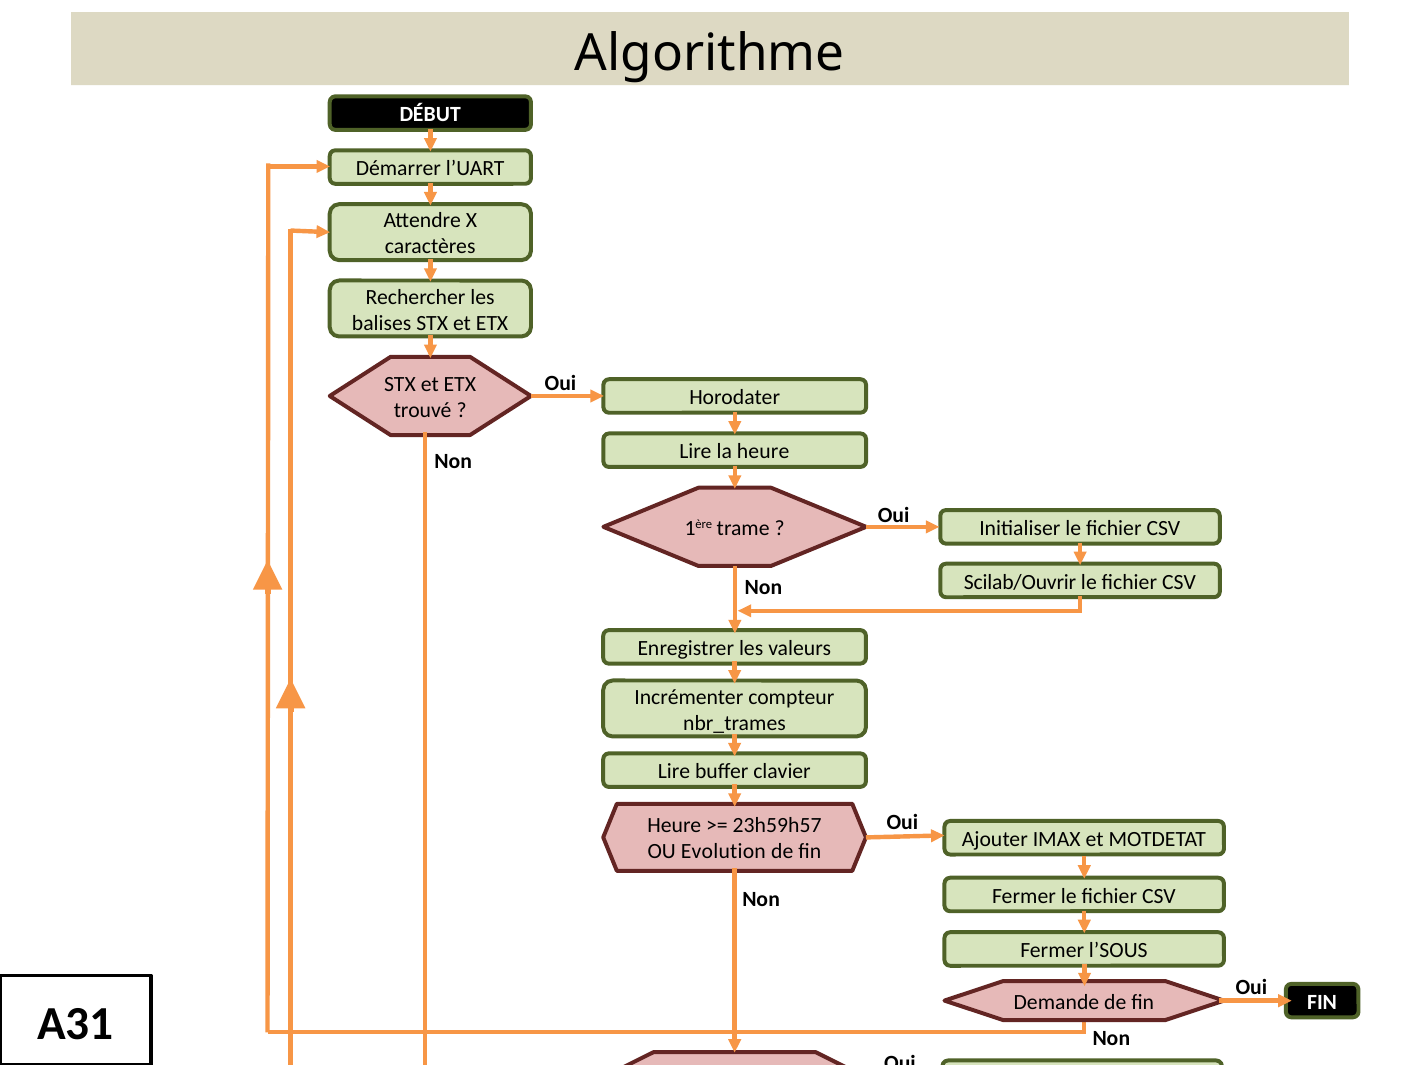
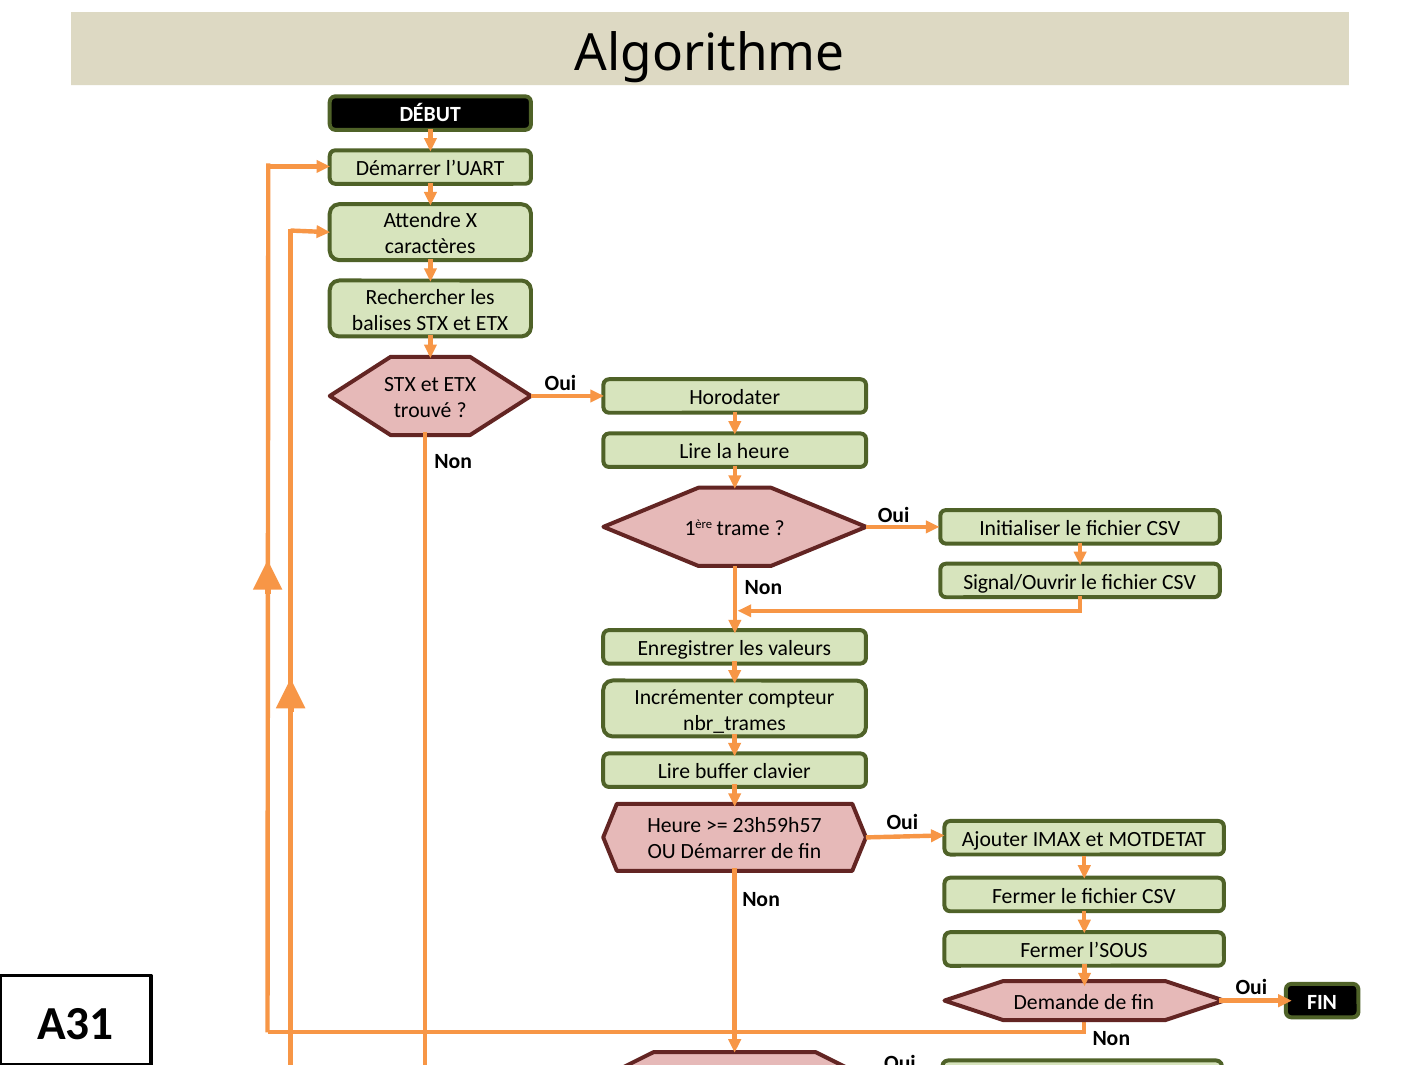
Scilab/Ouvrir: Scilab/Ouvrir -> Signal/Ouvrir
OU Evolution: Evolution -> Démarrer
